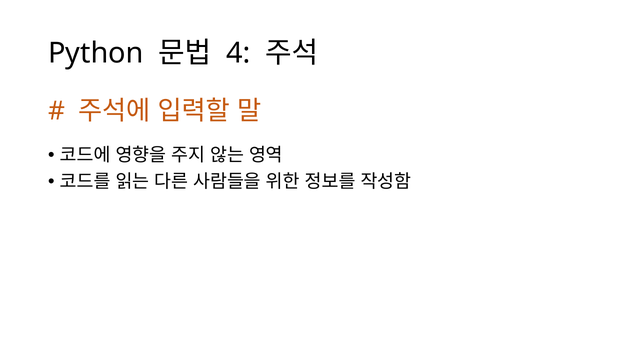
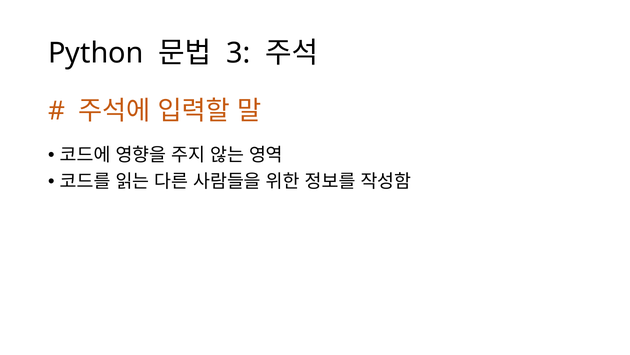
4: 4 -> 3
